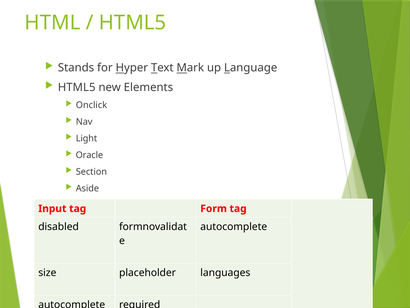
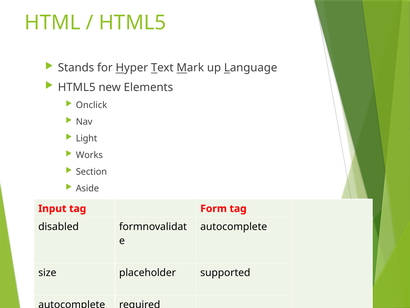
Oracle: Oracle -> Works
languages: languages -> supported
